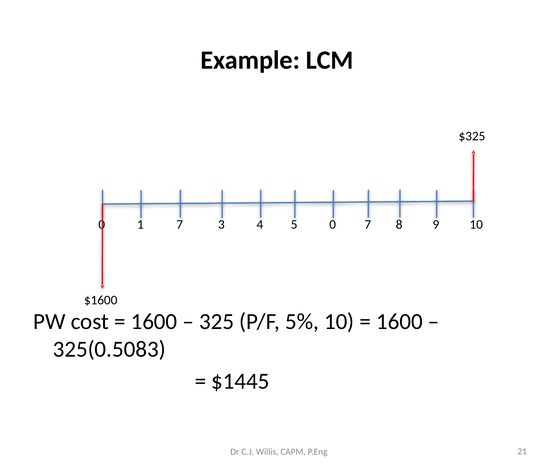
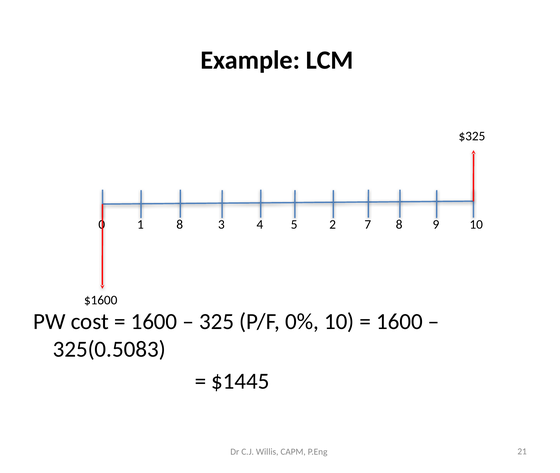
7 at (180, 225): 7 -> 8
5 0: 0 -> 2
5%: 5% -> 0%
